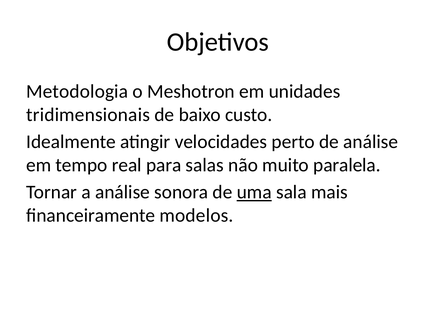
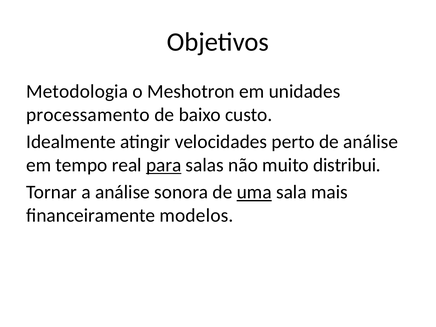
tridimensionais: tridimensionais -> processamento
para underline: none -> present
paralela: paralela -> distribui
